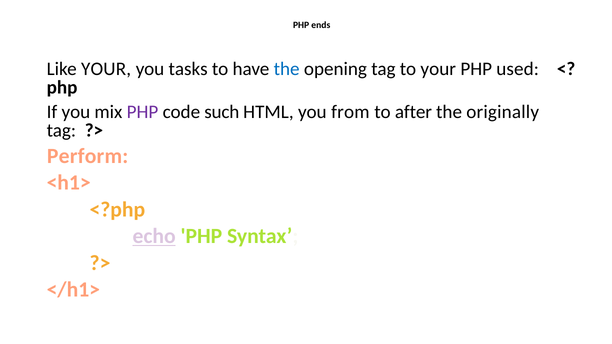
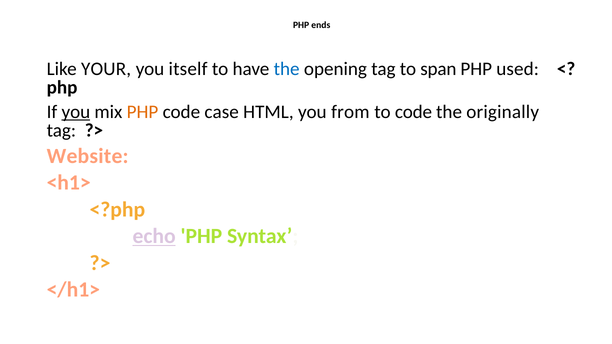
tasks: tasks -> itself
to your: your -> span
you at (76, 112) underline: none -> present
PHP at (142, 112) colour: purple -> orange
such: such -> case
to after: after -> code
Perform: Perform -> Website
